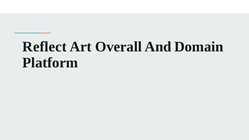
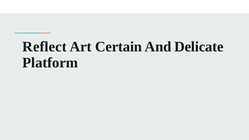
Overall: Overall -> Certain
Domain: Domain -> Delicate
